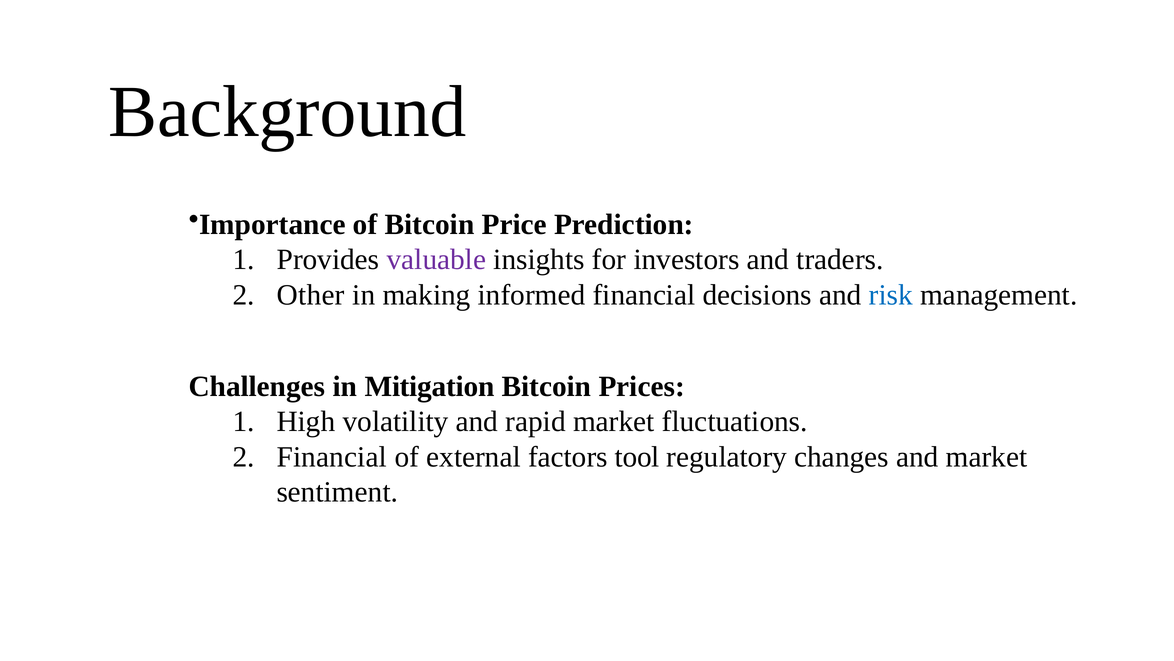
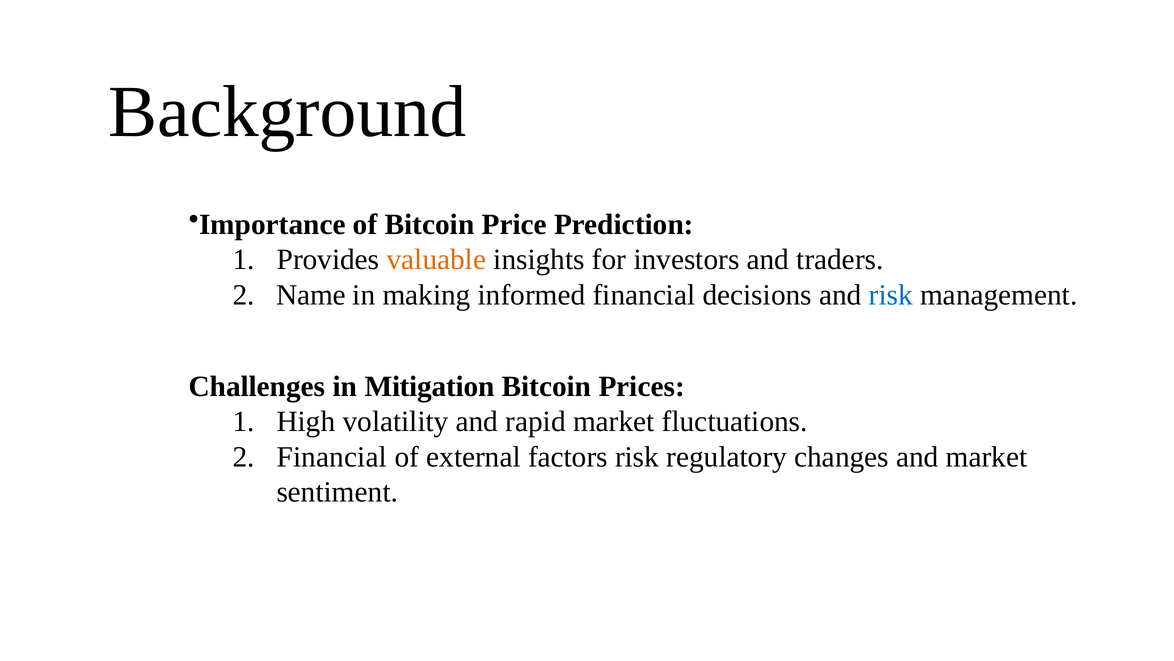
valuable colour: purple -> orange
Other: Other -> Name
factors tool: tool -> risk
